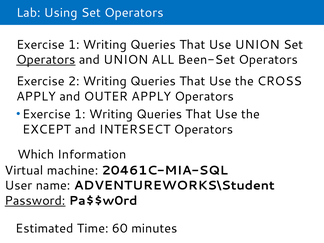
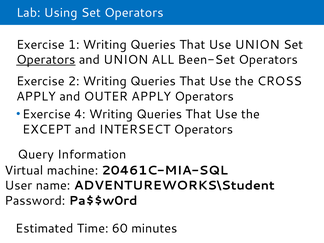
1 at (80, 114): 1 -> 4
Which: Which -> Query
Password underline: present -> none
